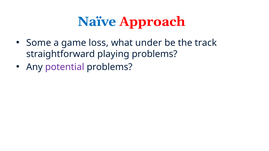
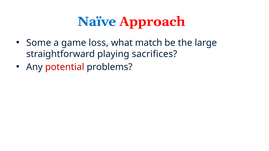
under: under -> match
track: track -> large
playing problems: problems -> sacrifices
potential colour: purple -> red
